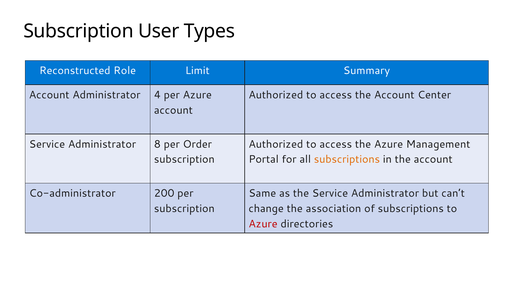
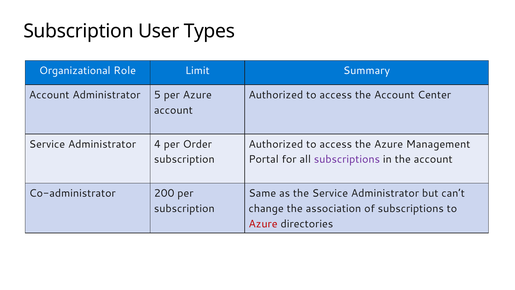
Reconstructed: Reconstructed -> Organizational
4: 4 -> 5
8: 8 -> 4
subscriptions at (347, 159) colour: orange -> purple
